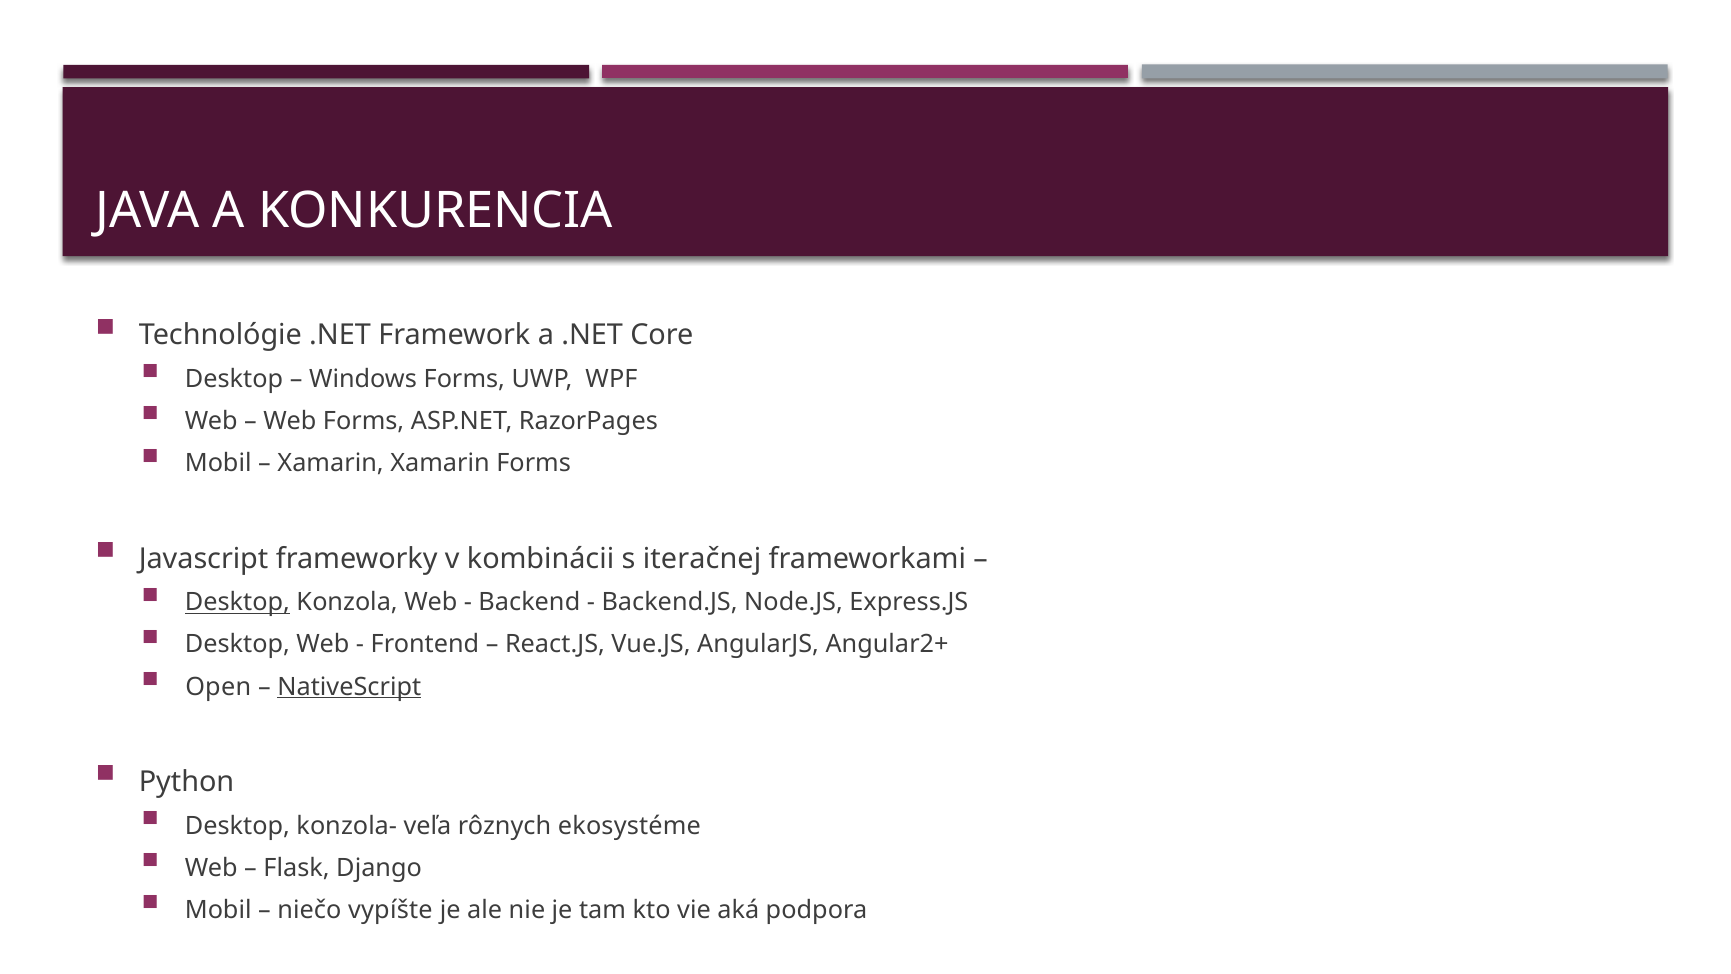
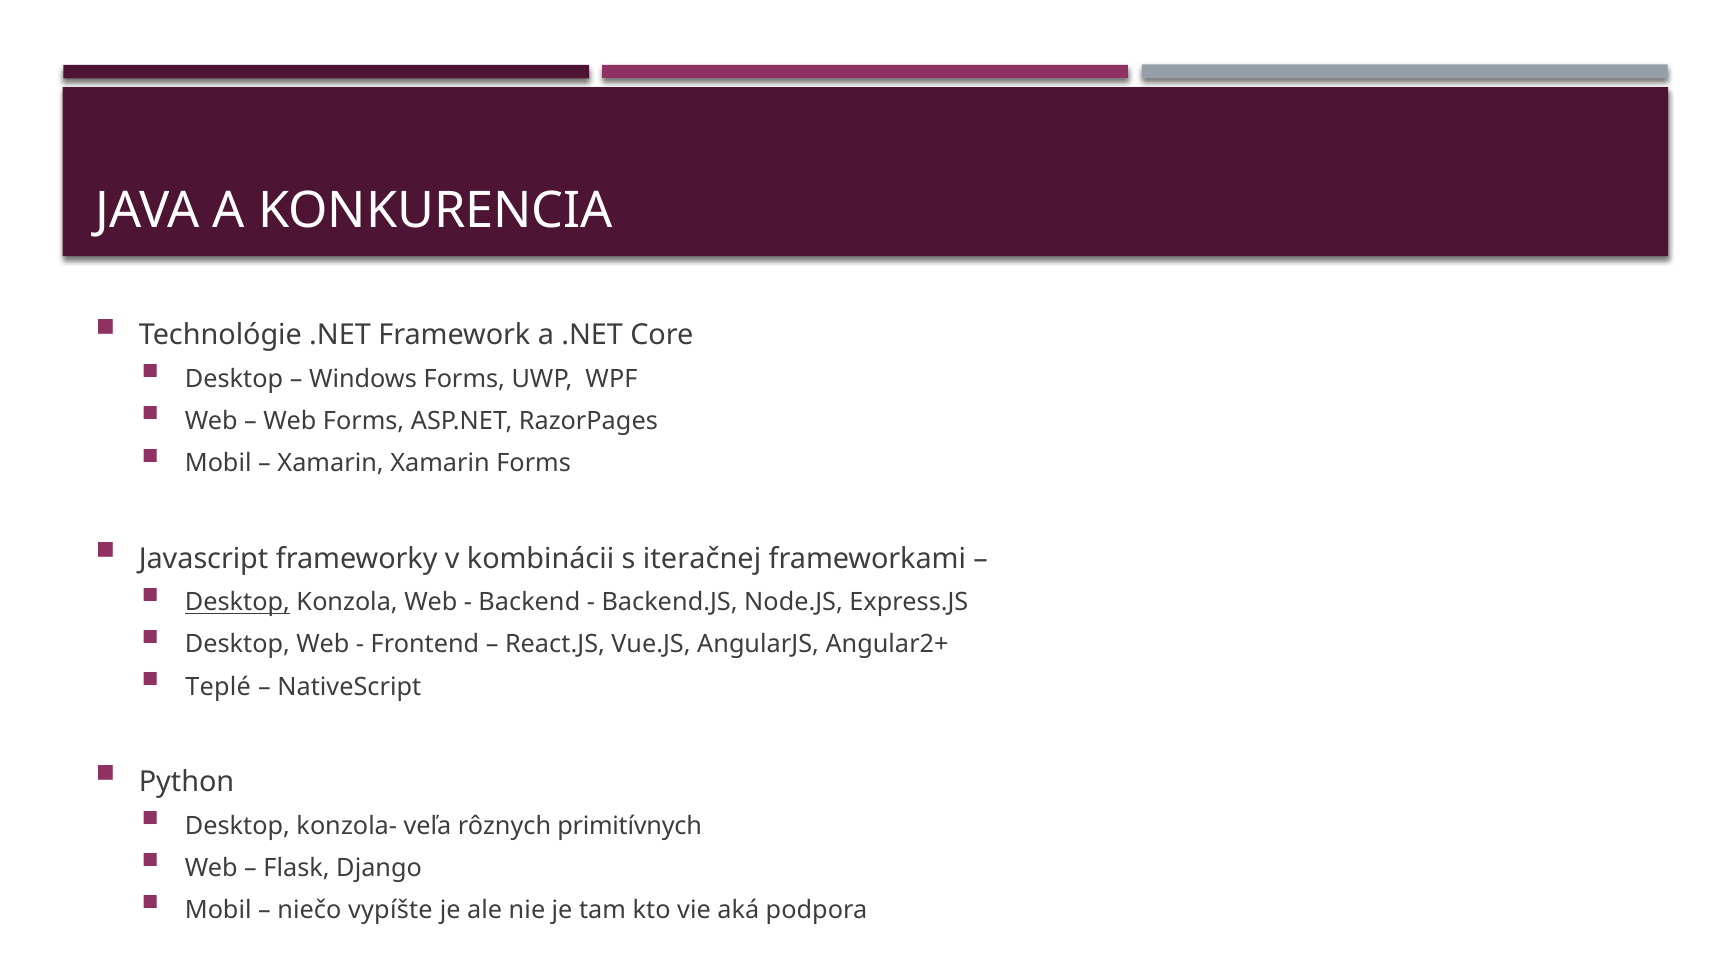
Open: Open -> Teplé
NativeScript underline: present -> none
ekosystéme: ekosystéme -> primitívnych
